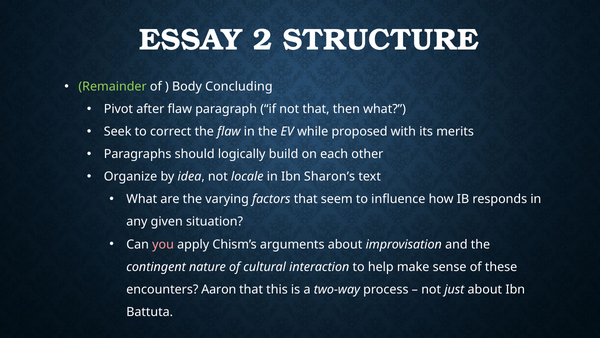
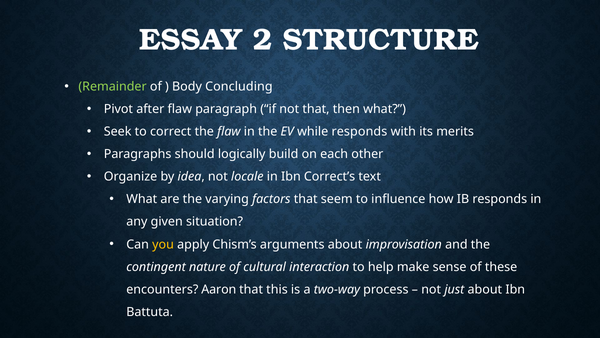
while proposed: proposed -> responds
Sharon’s: Sharon’s -> Correct’s
you colour: pink -> yellow
